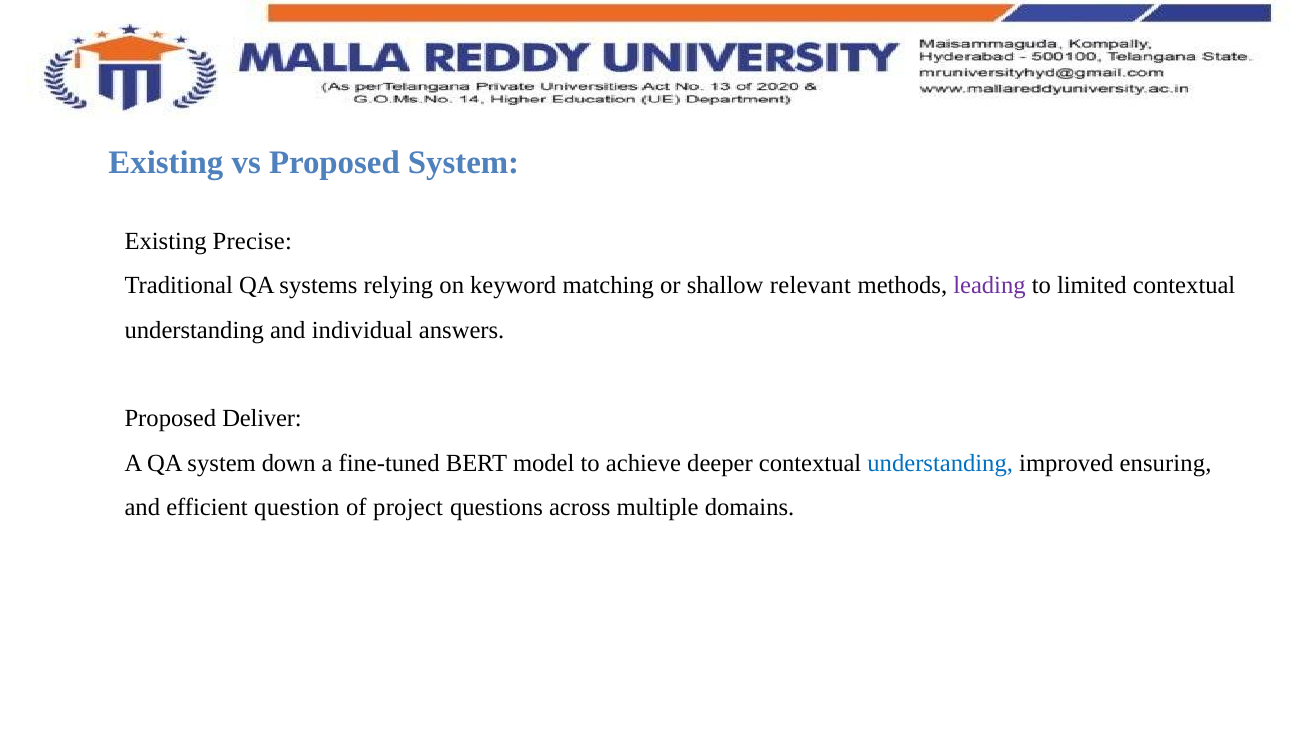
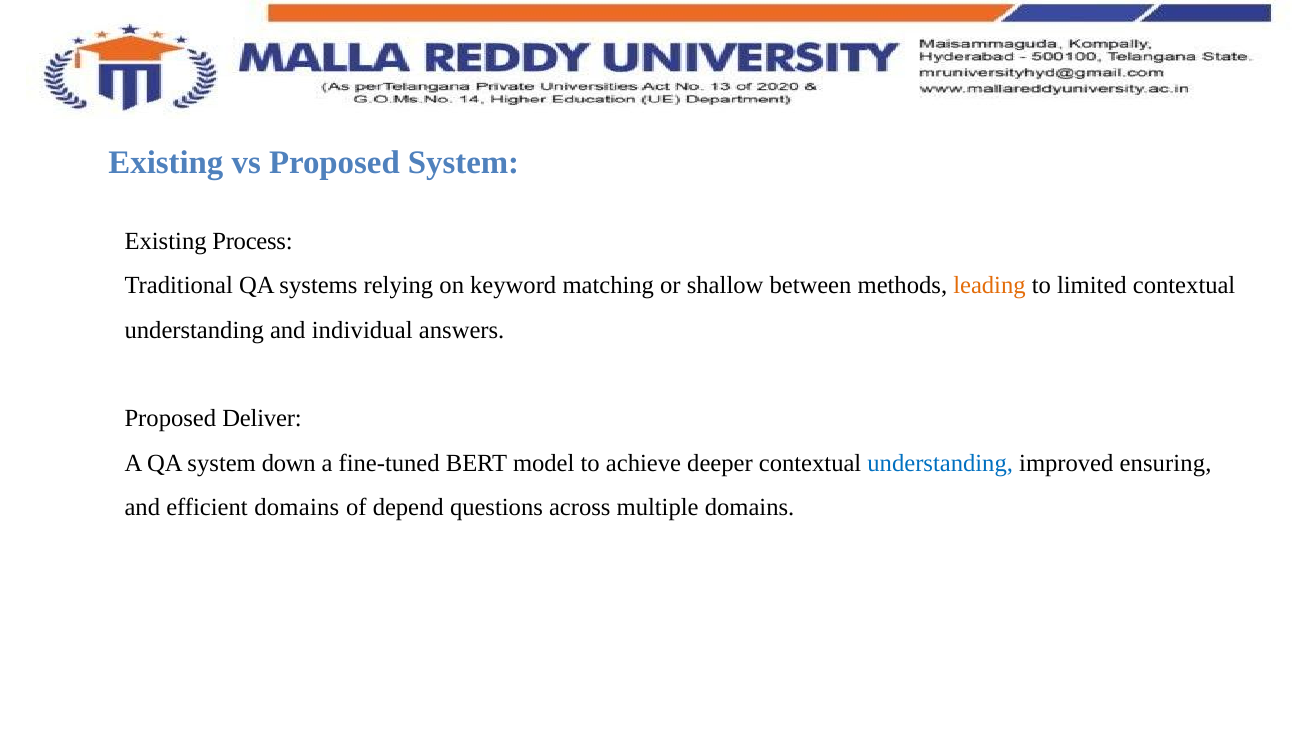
Precise: Precise -> Process
relevant: relevant -> between
leading colour: purple -> orange
efficient question: question -> domains
project: project -> depend
